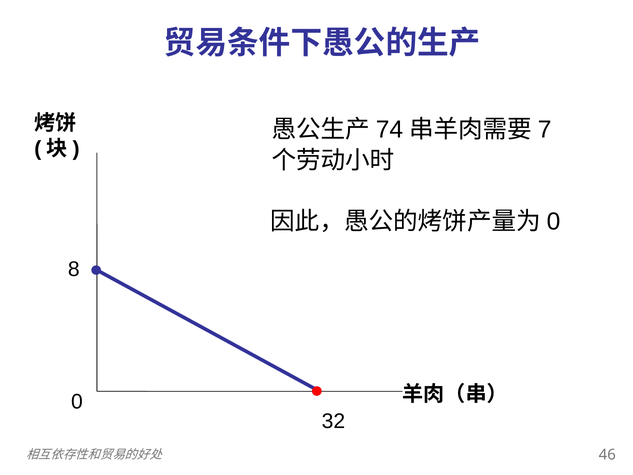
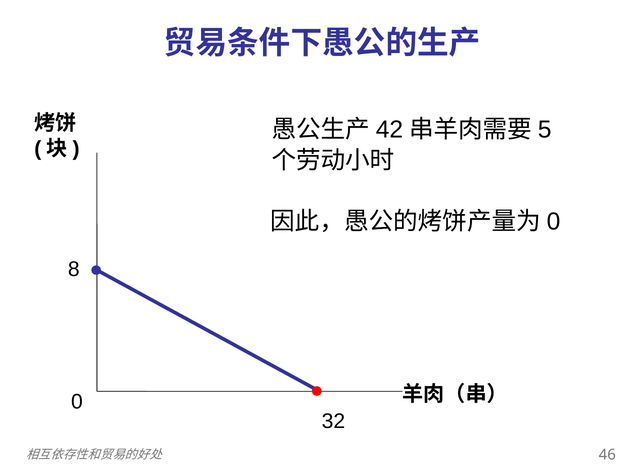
74: 74 -> 42
7: 7 -> 5
